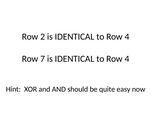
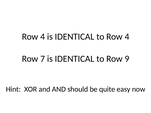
2 at (43, 37): 2 -> 4
4 at (127, 59): 4 -> 9
